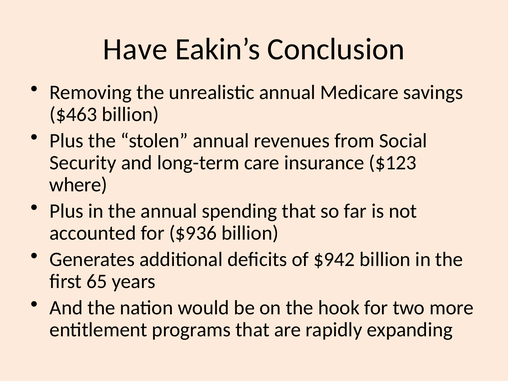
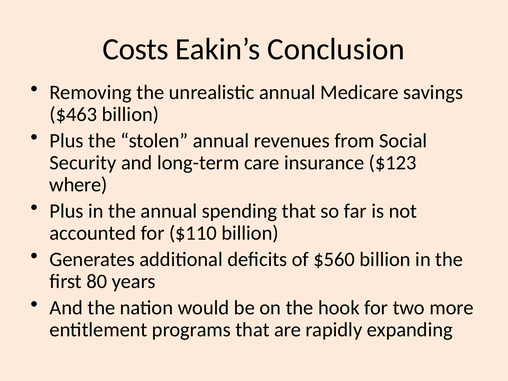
Have: Have -> Costs
$936: $936 -> $110
$942: $942 -> $560
65: 65 -> 80
